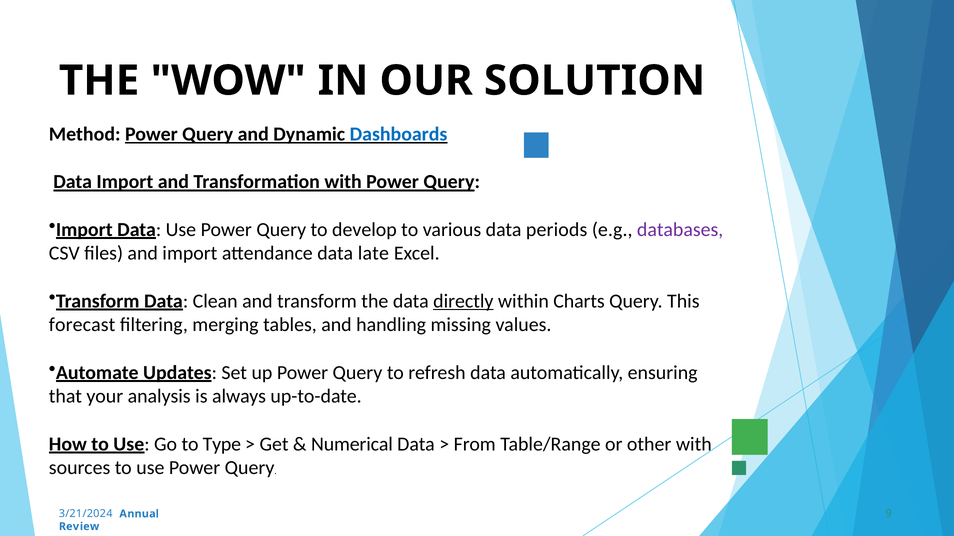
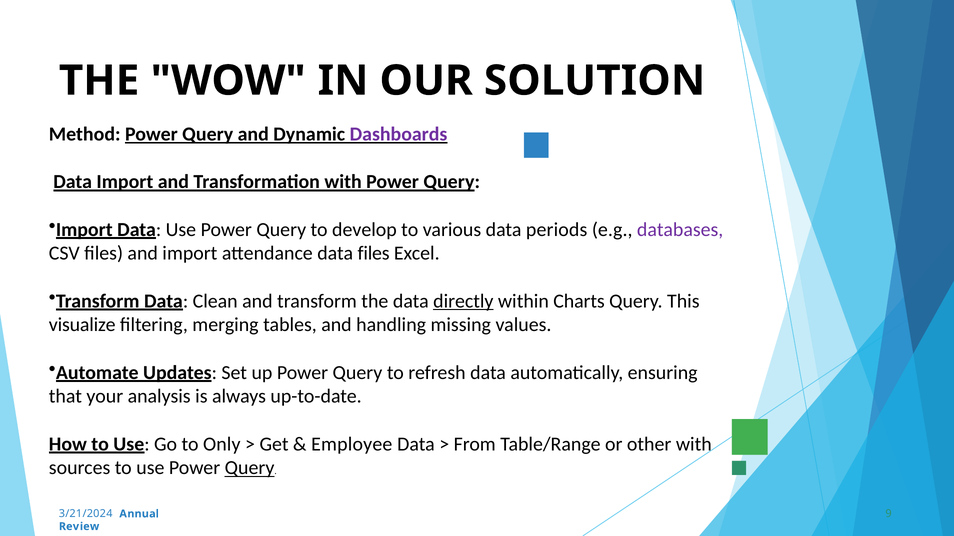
Dashboards colour: blue -> purple
data late: late -> files
forecast: forecast -> visualize
Type: Type -> Only
Numerical: Numerical -> Employee
Query at (250, 468) underline: none -> present
